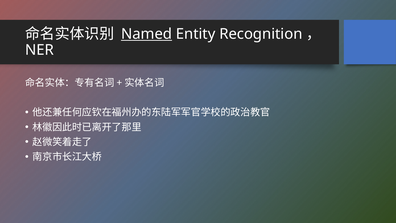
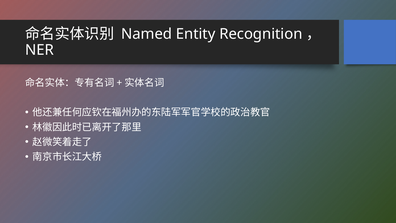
Named underline: present -> none
